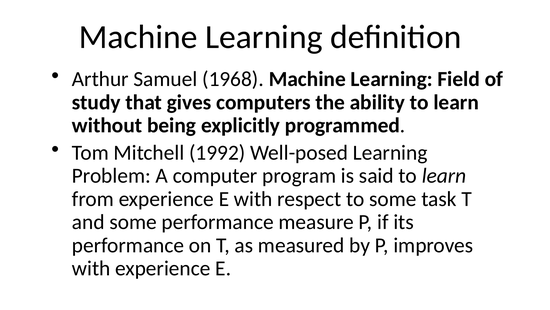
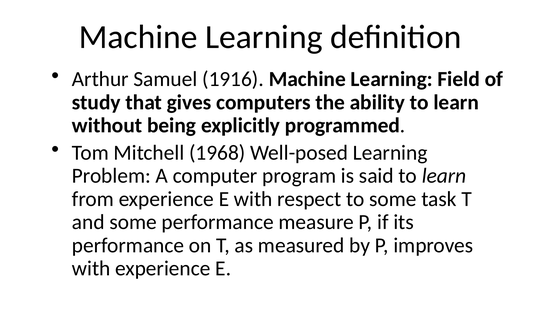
1968: 1968 -> 1916
1992: 1992 -> 1968
